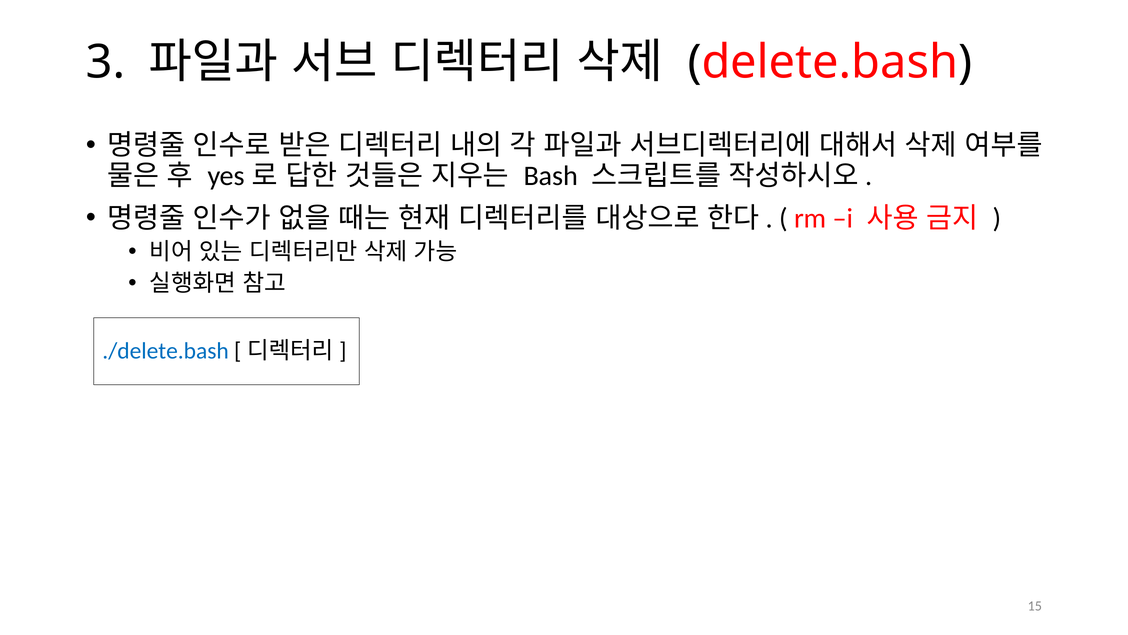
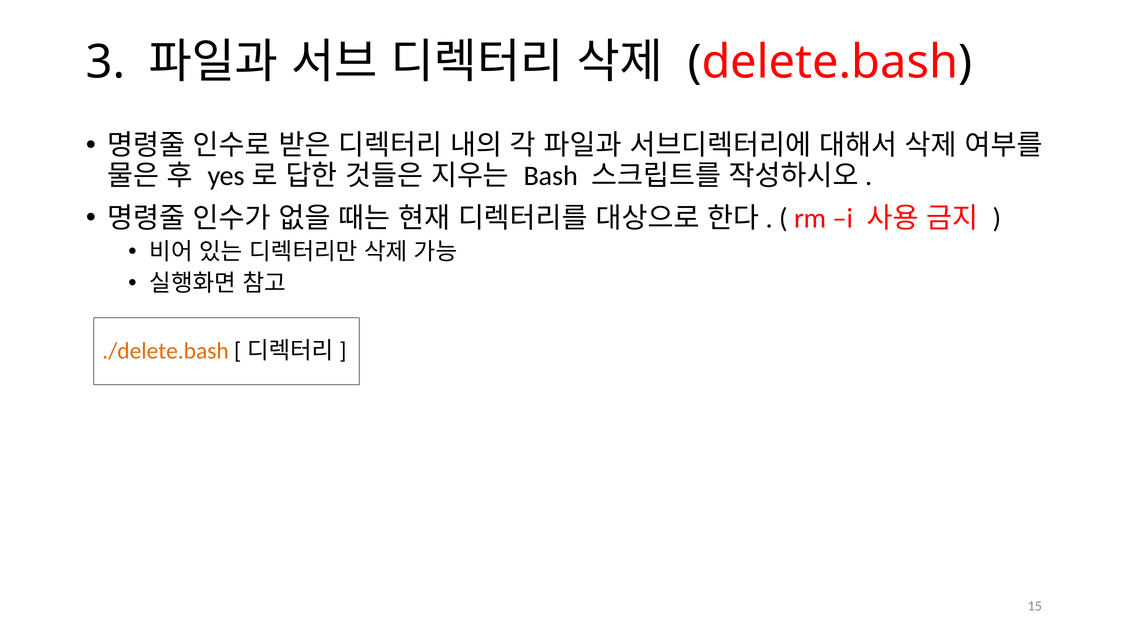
./delete.bash colour: blue -> orange
